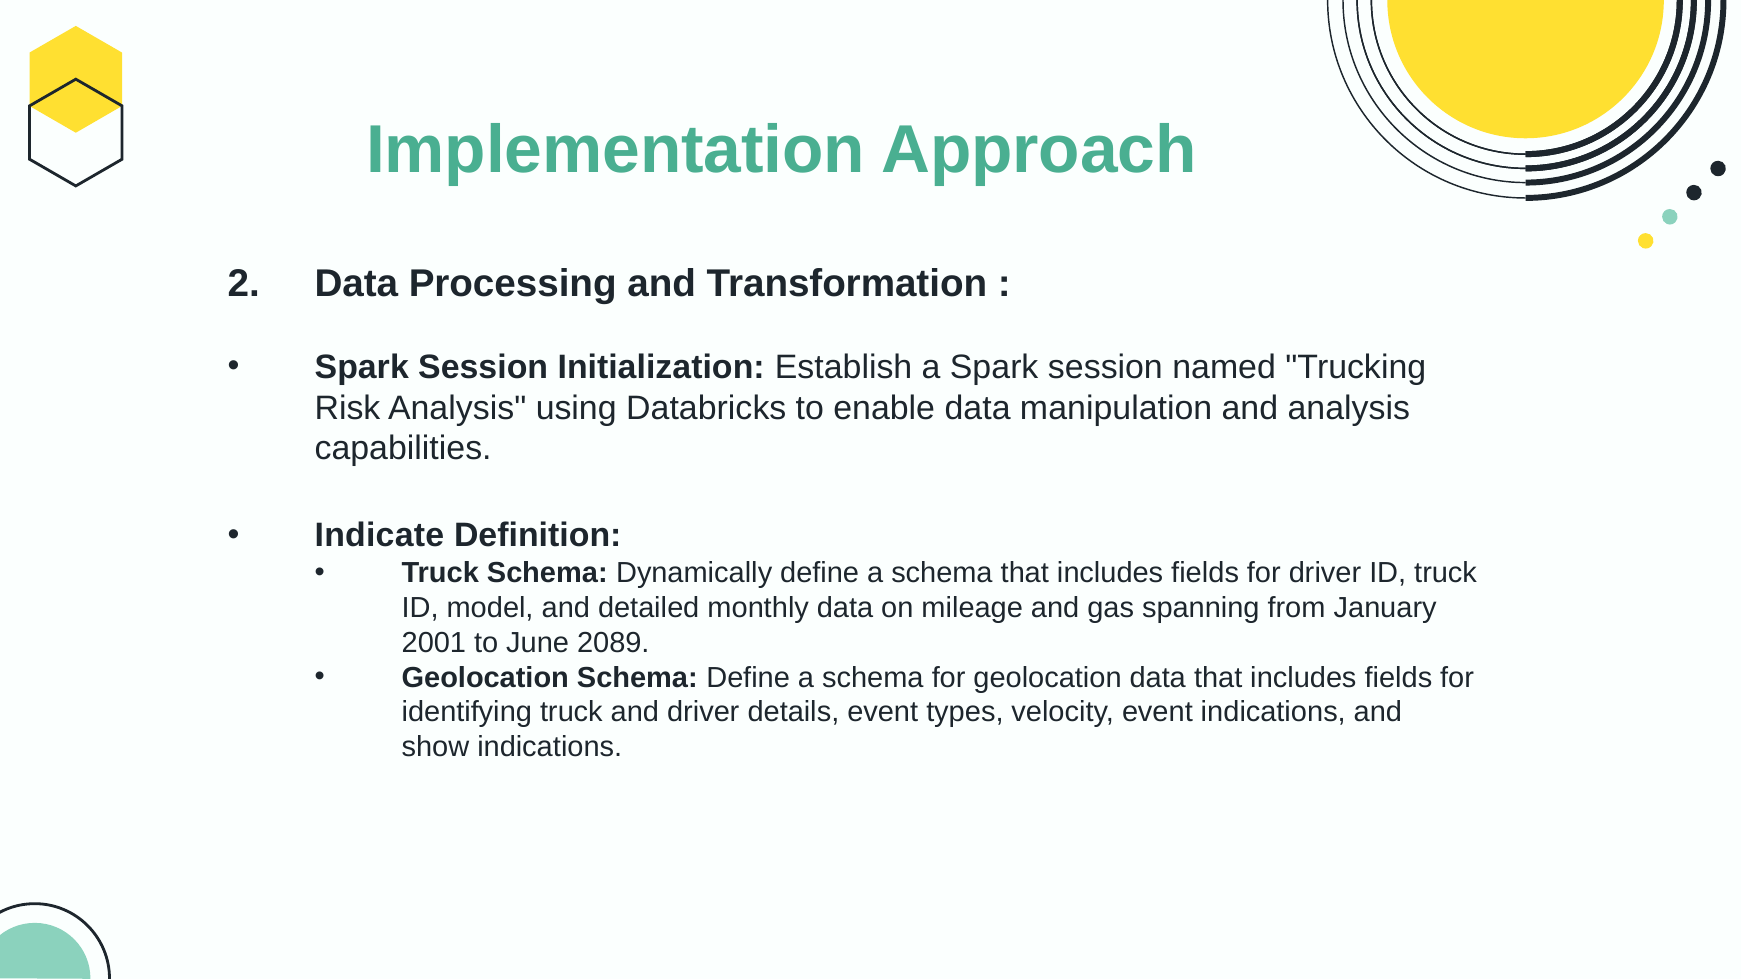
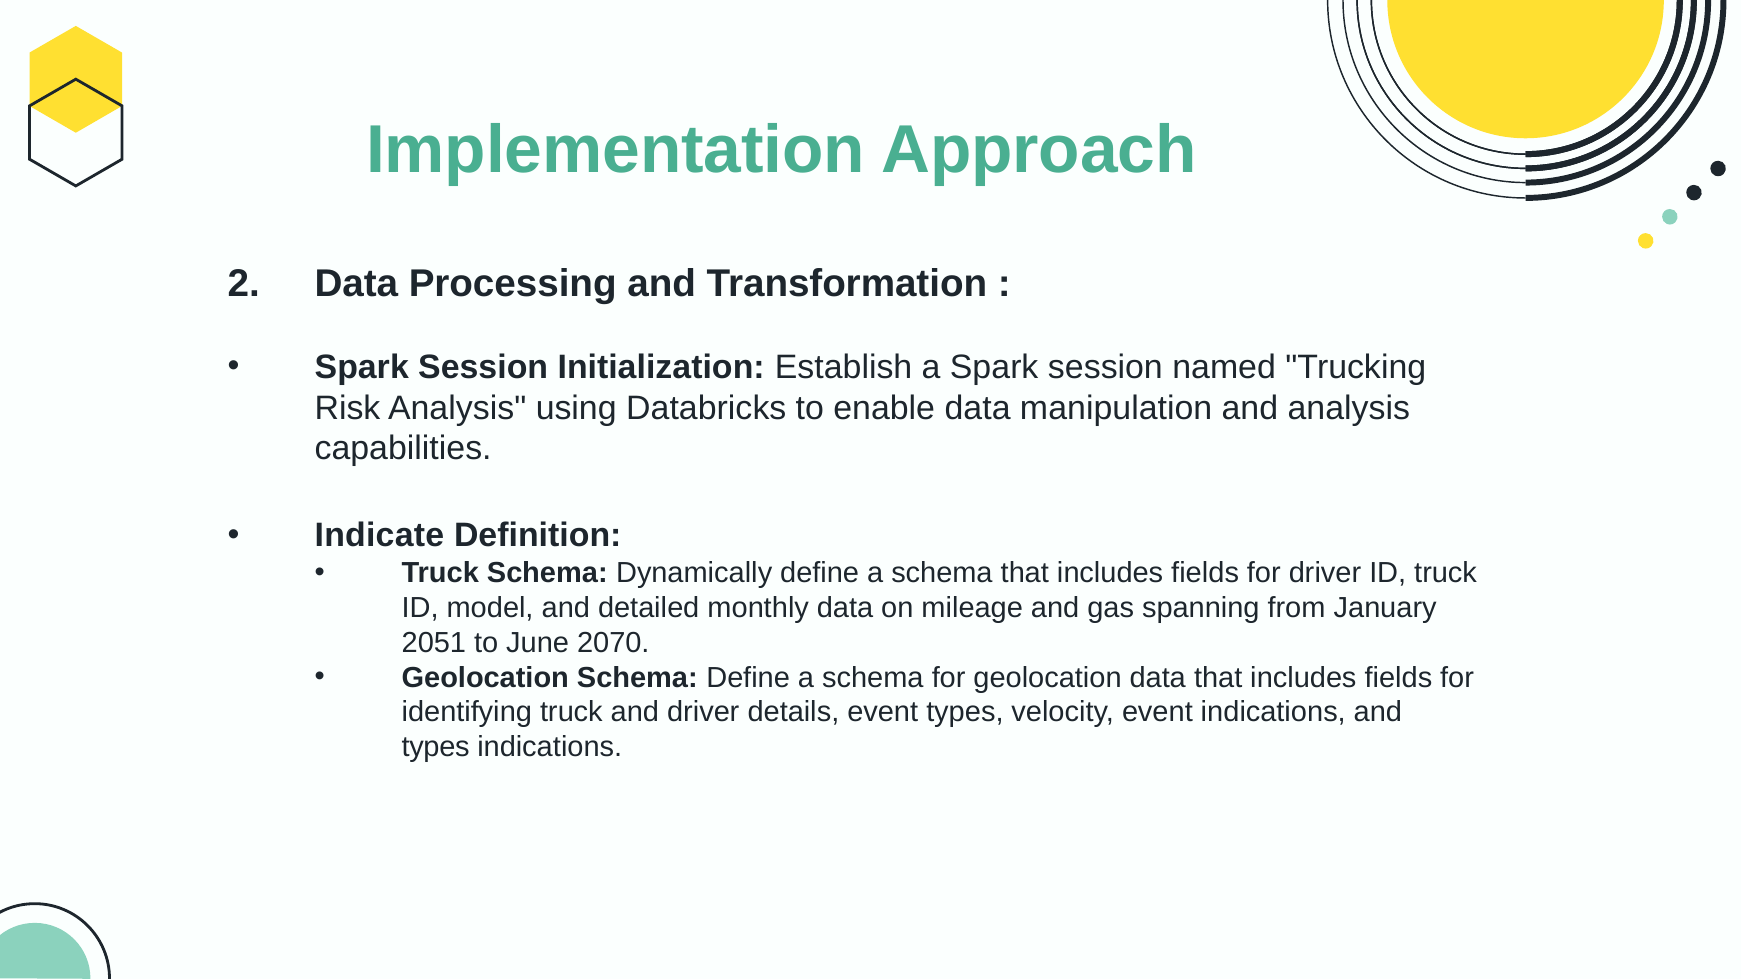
2001: 2001 -> 2051
2089: 2089 -> 2070
show at (435, 747): show -> types
